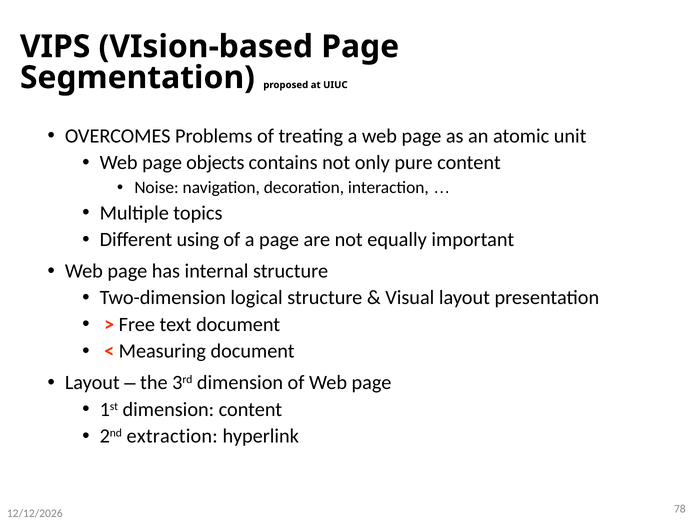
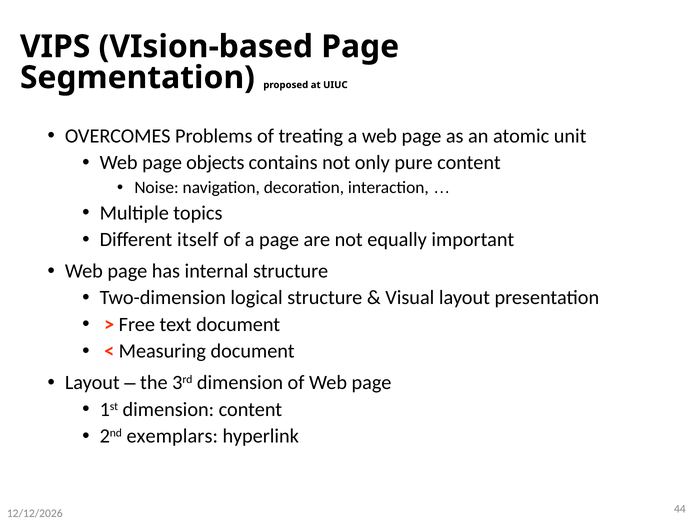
using: using -> itself
extraction: extraction -> exemplars
78: 78 -> 44
